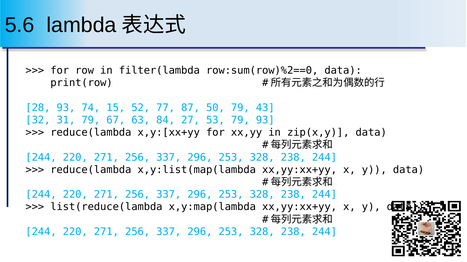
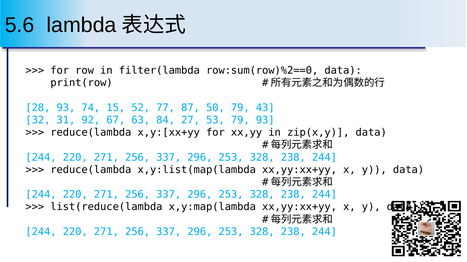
31 79: 79 -> 92
